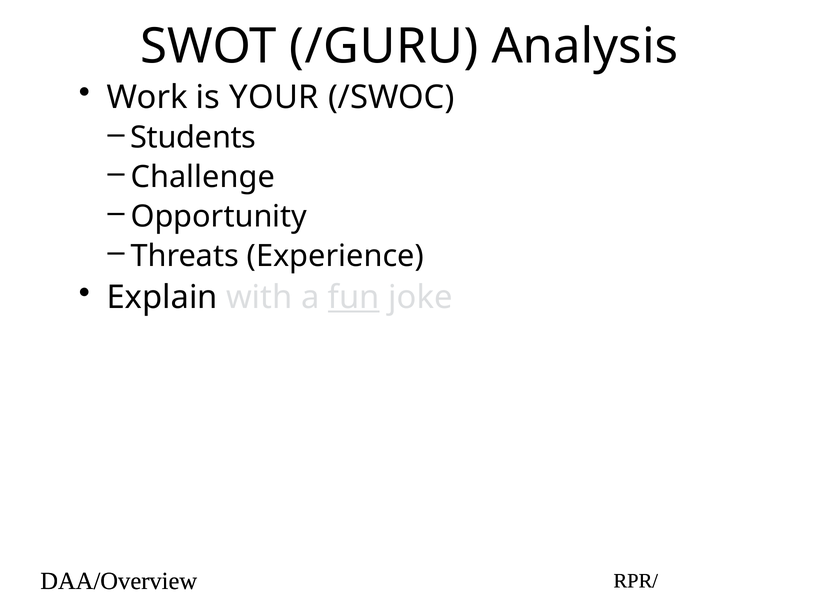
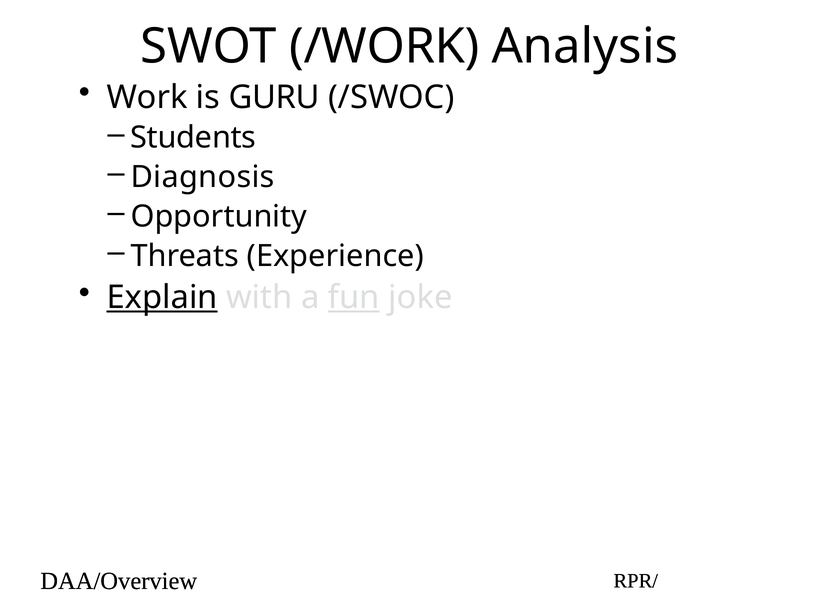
/GURU: /GURU -> /WORK
YOUR: YOUR -> GURU
Challenge: Challenge -> Diagnosis
Explain underline: none -> present
